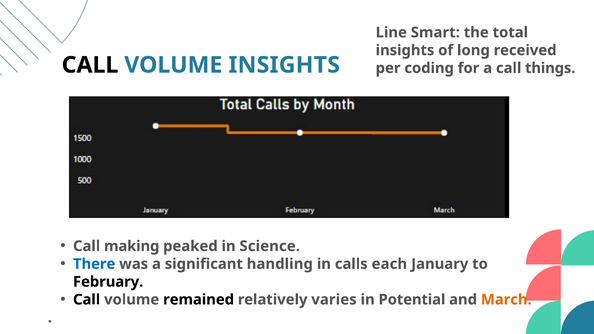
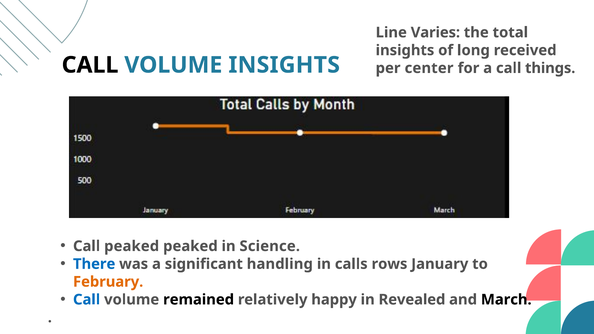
Smart: Smart -> Varies
coding: coding -> center
Call making: making -> peaked
each: each -> rows
February colour: black -> orange
Call at (87, 300) colour: black -> blue
varies: varies -> happy
Potential: Potential -> Revealed
March colour: orange -> black
